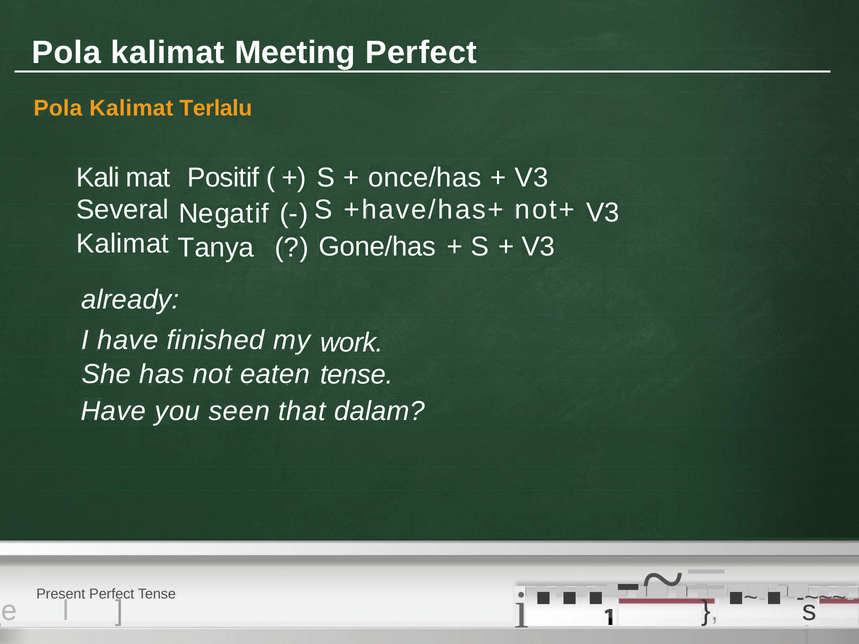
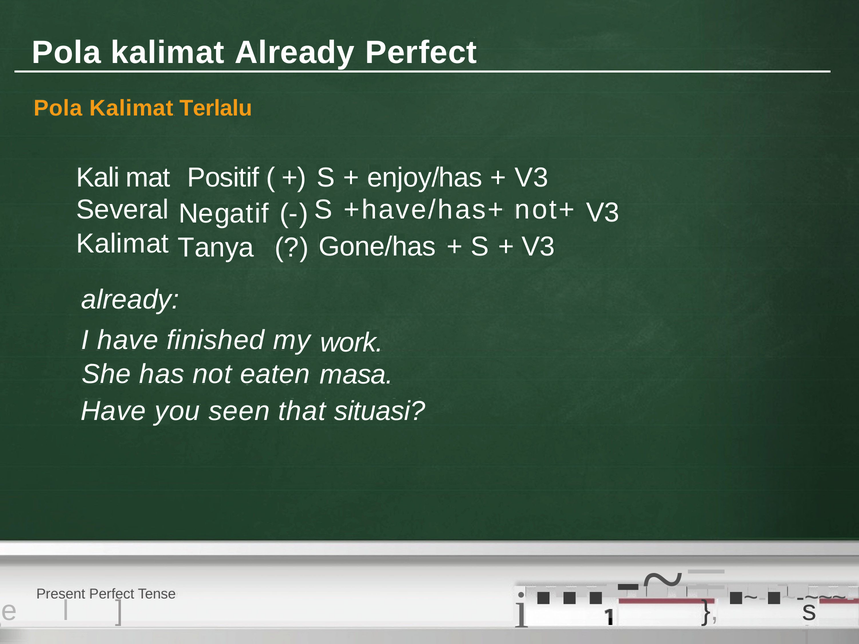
kalimat Meeting: Meeting -> Already
once/has: once/has -> enjoy/has
tense at (357, 375): tense -> masa
dalam: dalam -> situasi
